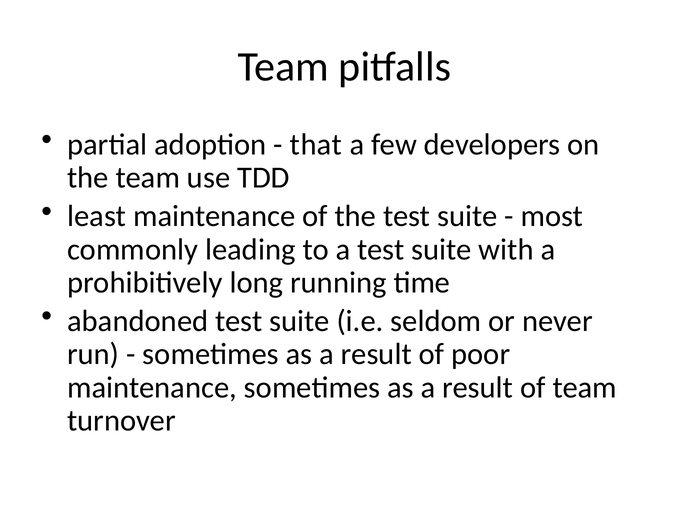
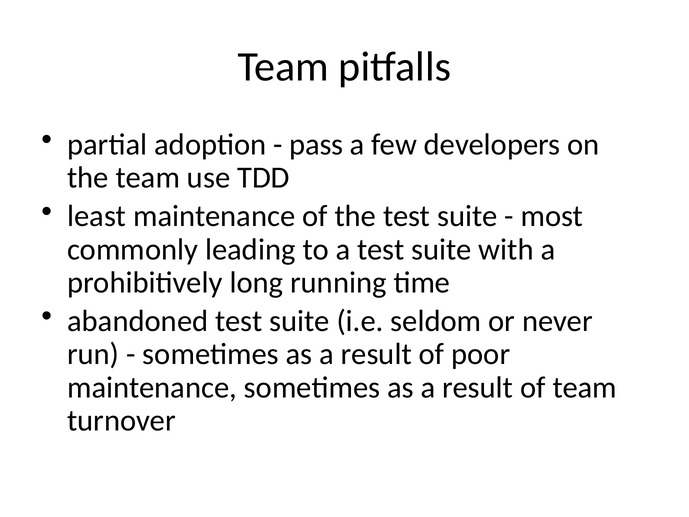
that: that -> pass
